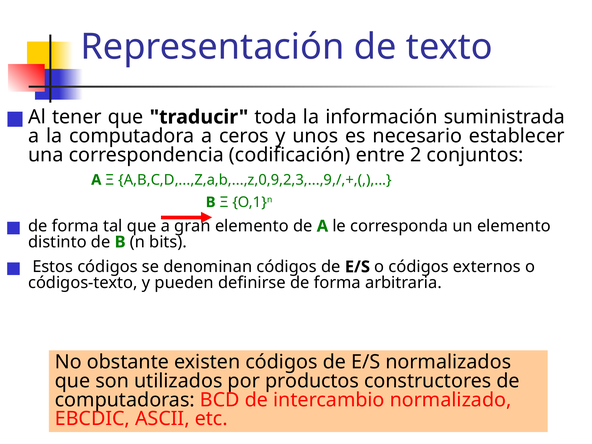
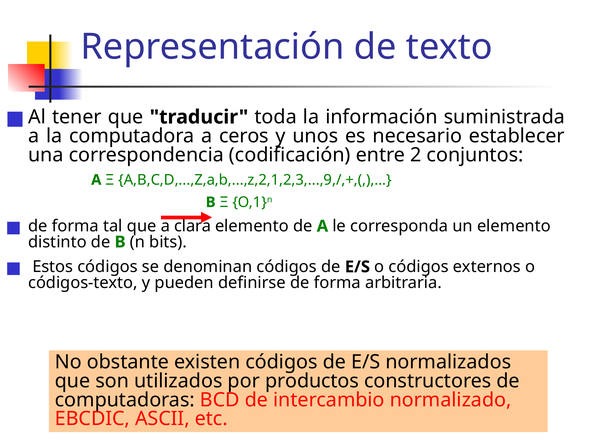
A,B,C,D,...,Z,a,b,...,z,0,9,2,3,...,9,/,+,(: A,B,C,D,...,Z,a,b,...,z,0,9,2,3,...,9,/,+,( -> A,B,C,D,...,Z,a,b,...,z,2,1,2,3,...,9,/,+,(
gran: gran -> clara
